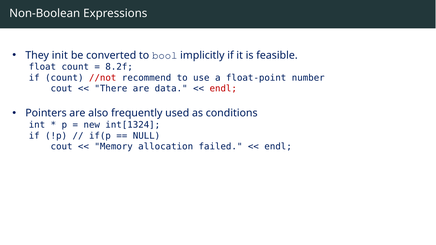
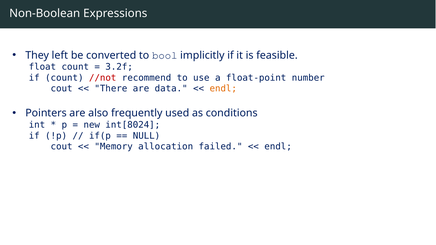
init: init -> left
8.2f: 8.2f -> 3.2f
endl at (223, 89) colour: red -> orange
int[1324: int[1324 -> int[8024
